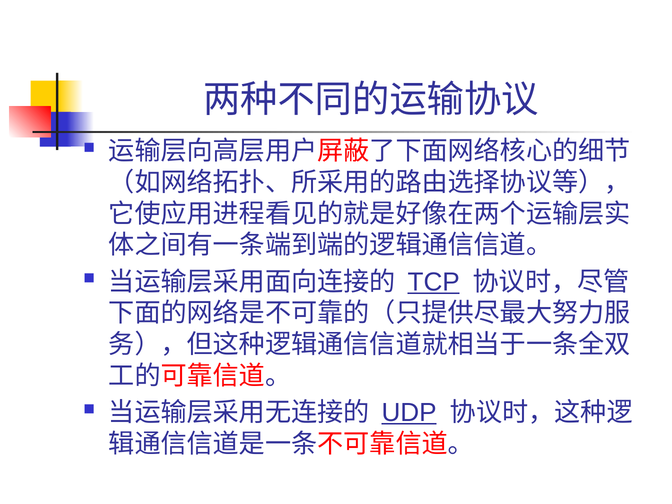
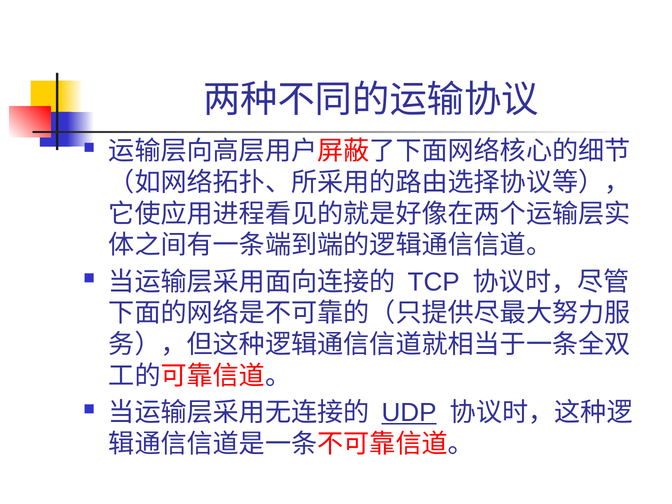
TCP underline: present -> none
